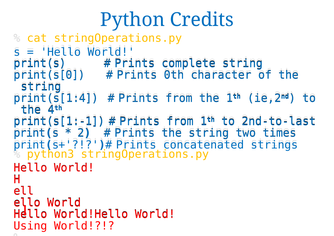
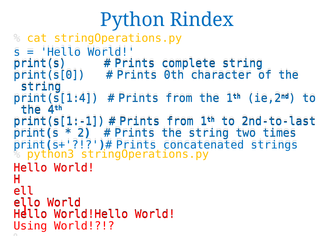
Credits: Credits -> Rindex
